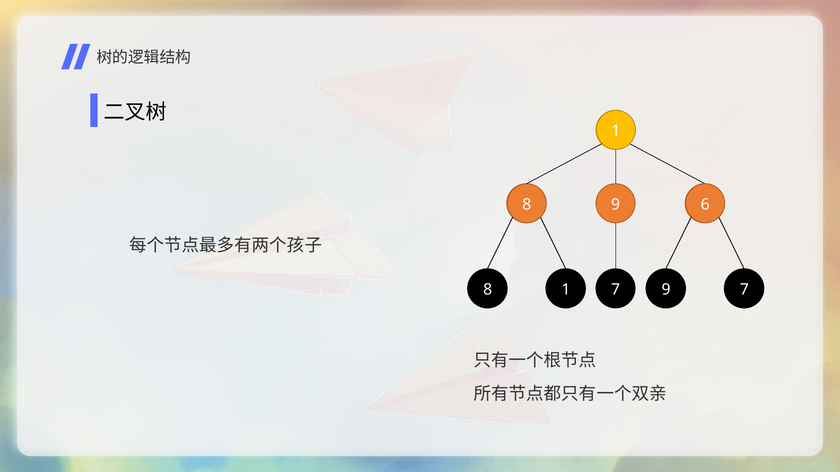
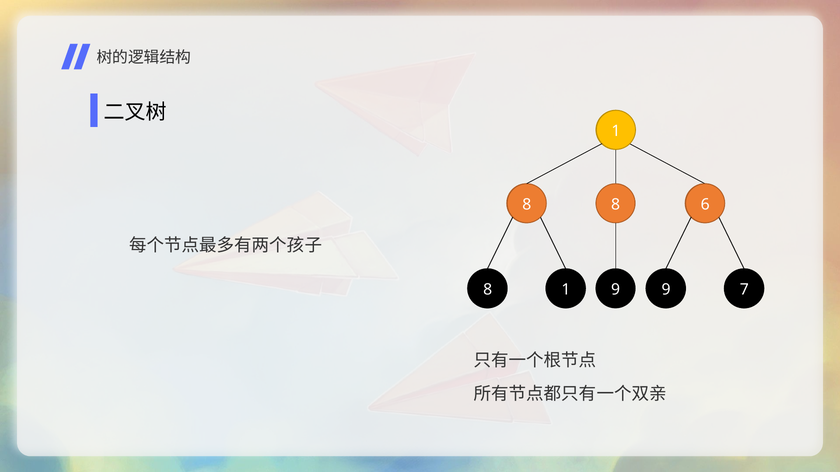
9 at (616, 205): 9 -> 8
7 at (616, 290): 7 -> 9
